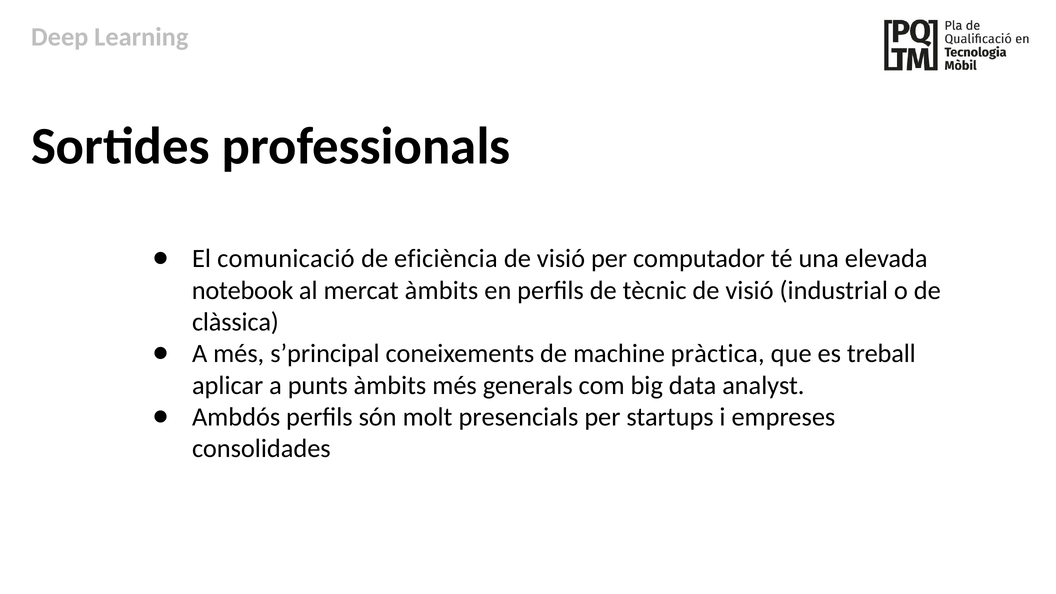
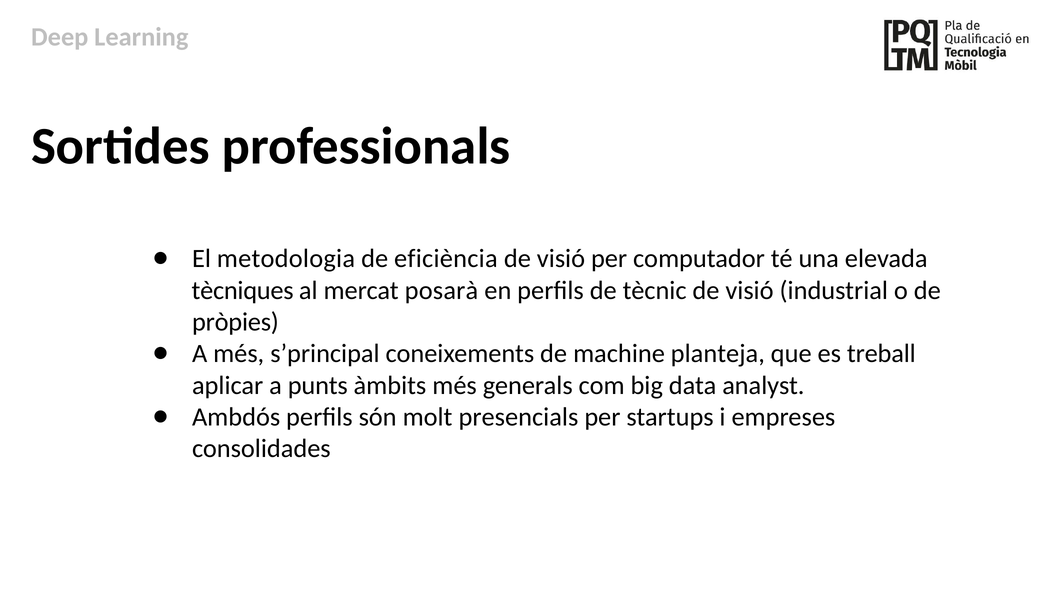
comunicació: comunicació -> metodologia
notebook: notebook -> tècniques
mercat àmbits: àmbits -> posarà
clàssica: clàssica -> pròpies
pràctica: pràctica -> planteja
